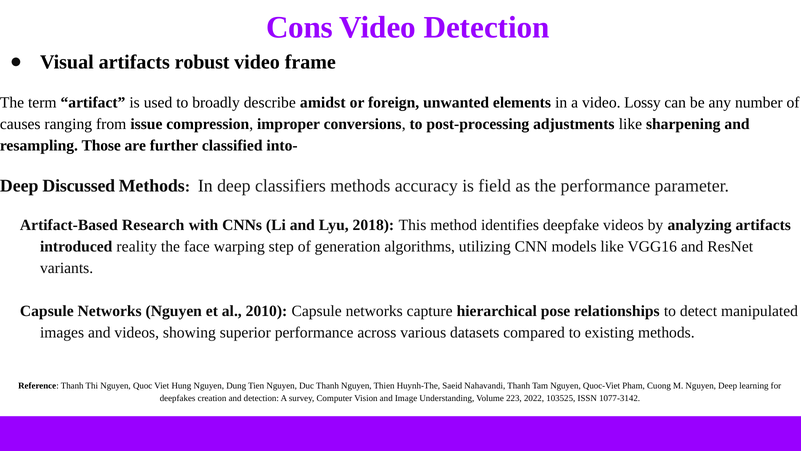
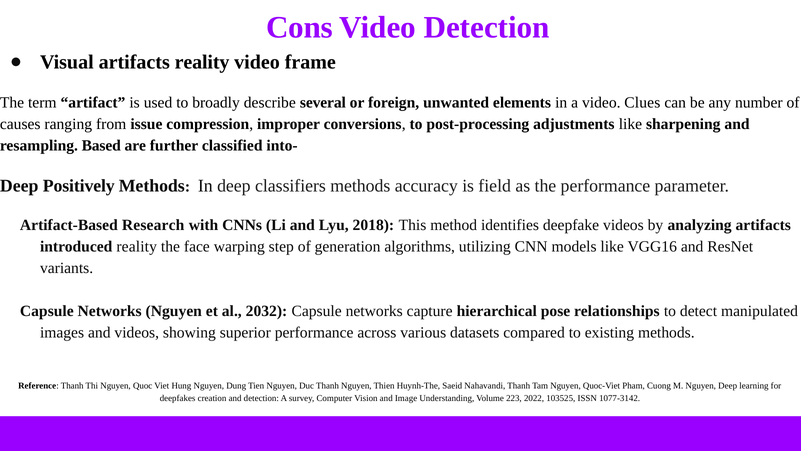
artifacts robust: robust -> reality
amidst: amidst -> several
Lossy: Lossy -> Clues
Those: Those -> Based
Discussed: Discussed -> Positively
2010: 2010 -> 2032
